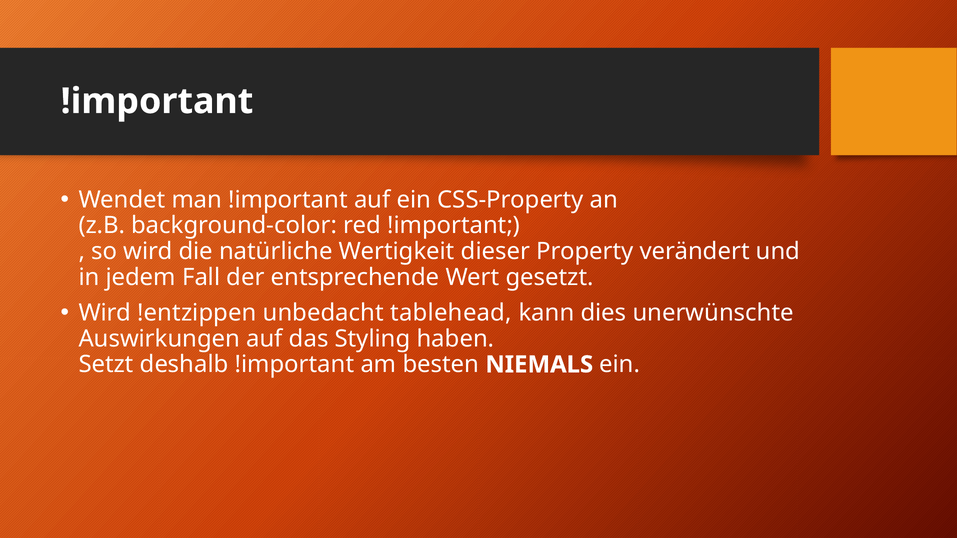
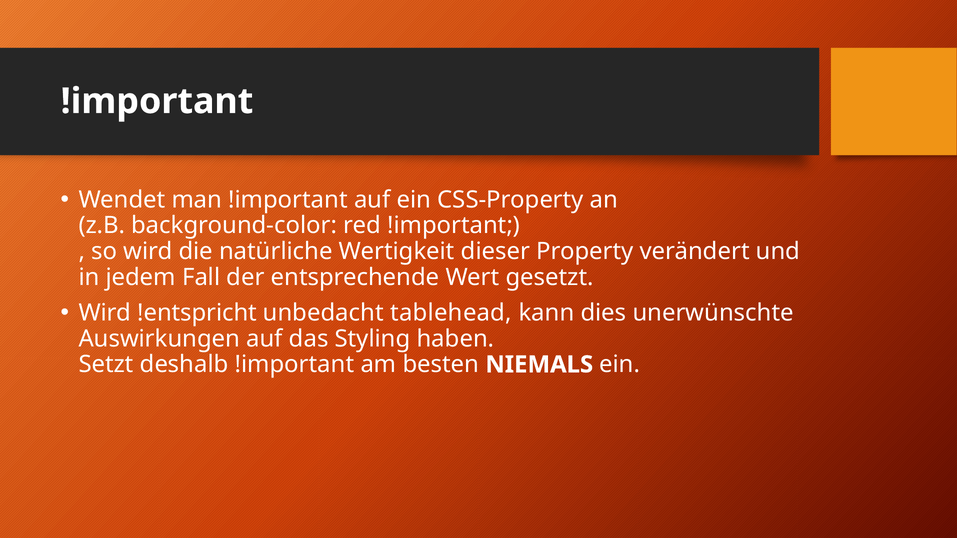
!entzippen: !entzippen -> !entspricht
